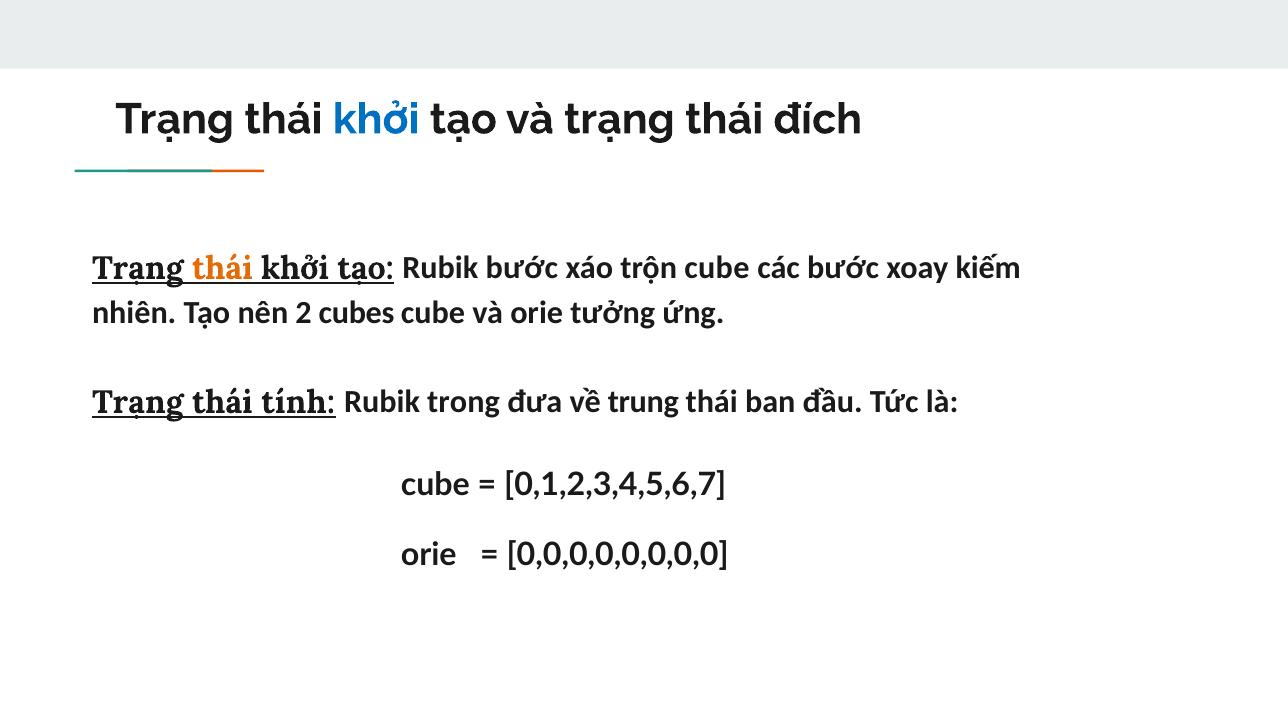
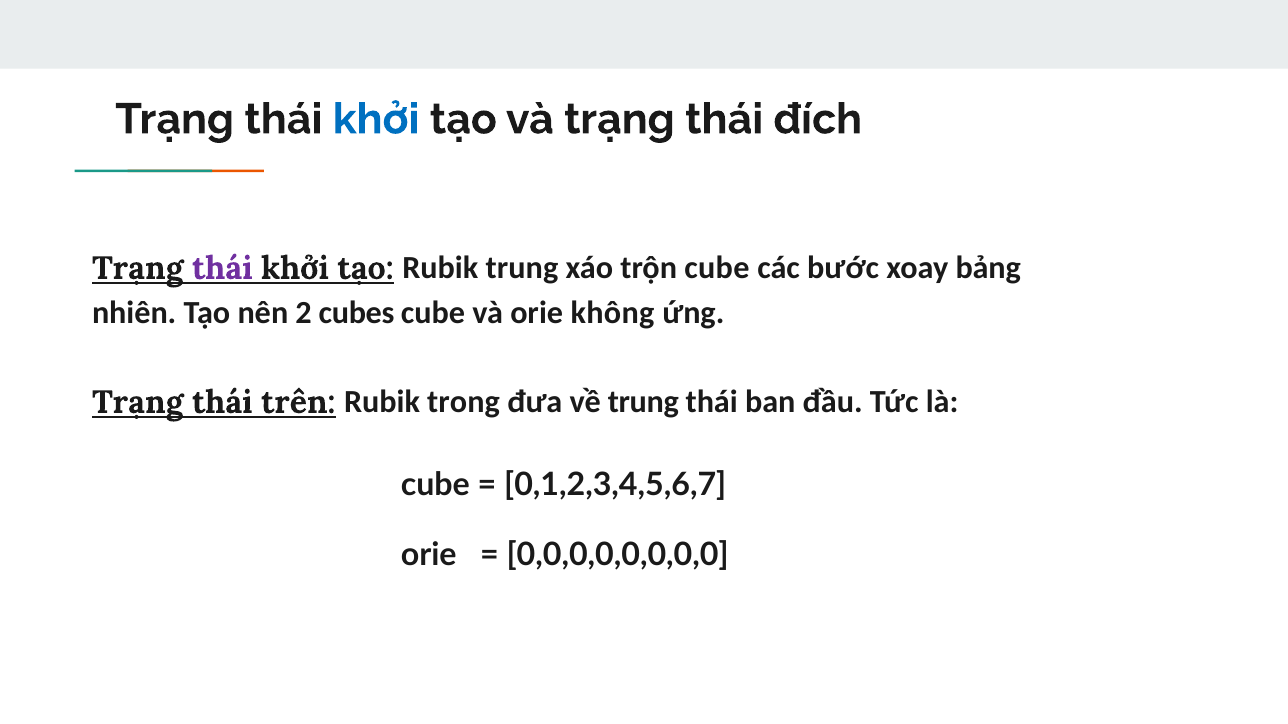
thái at (222, 268) colour: orange -> purple
Rubik bước: bước -> trung
kiếm: kiếm -> bảng
tưởng: tưởng -> không
tính: tính -> trên
